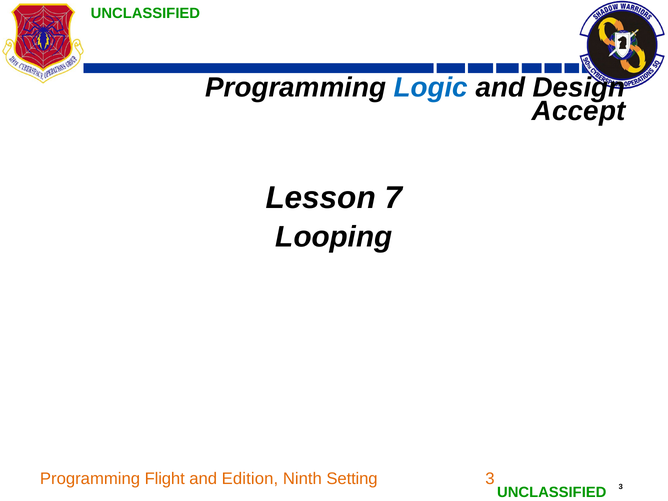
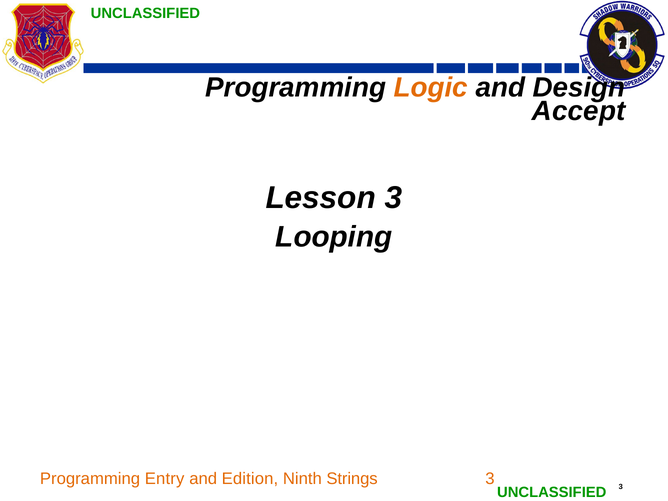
Logic colour: blue -> orange
Lesson 7: 7 -> 3
Flight: Flight -> Entry
Setting: Setting -> Strings
